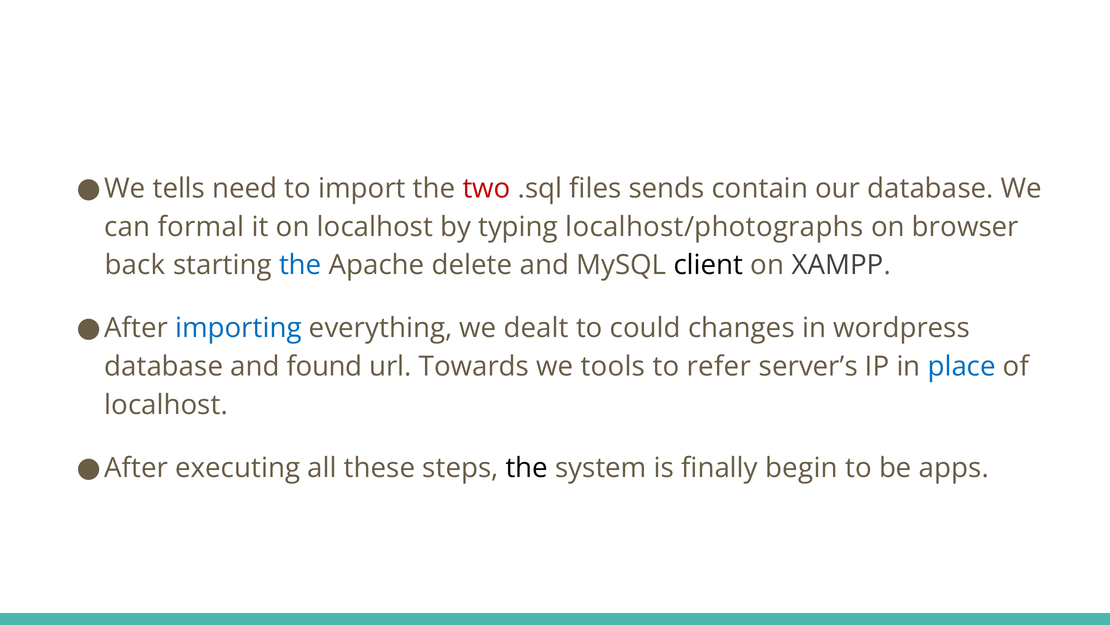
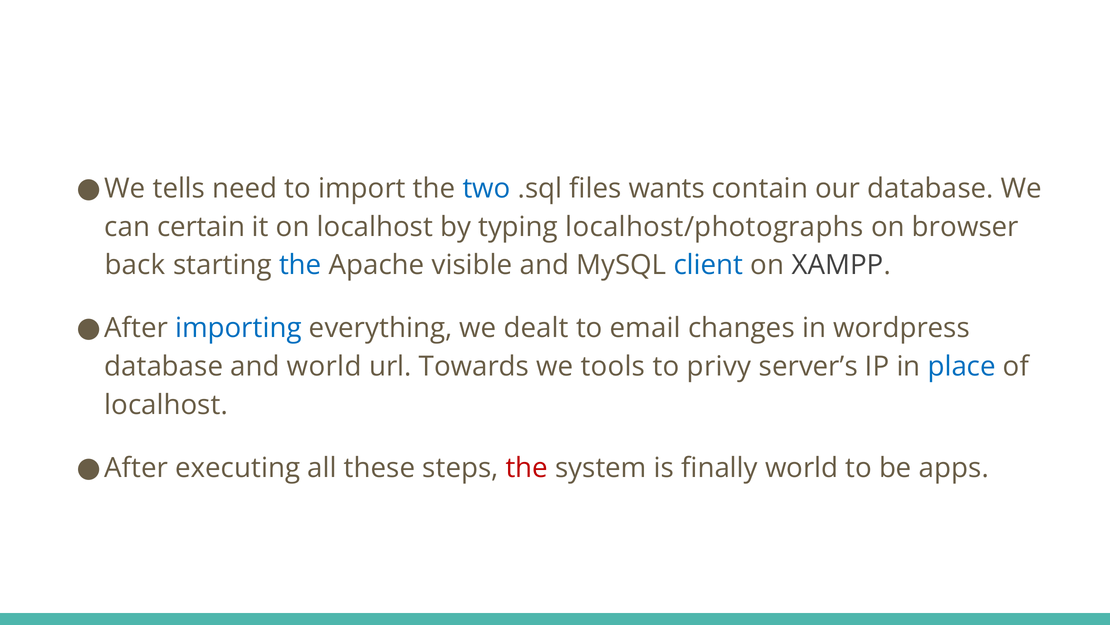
two colour: red -> blue
sends: sends -> wants
formal: formal -> certain
delete: delete -> visible
client colour: black -> blue
could: could -> email
and found: found -> world
refer: refer -> privy
the at (527, 467) colour: black -> red
finally begin: begin -> world
